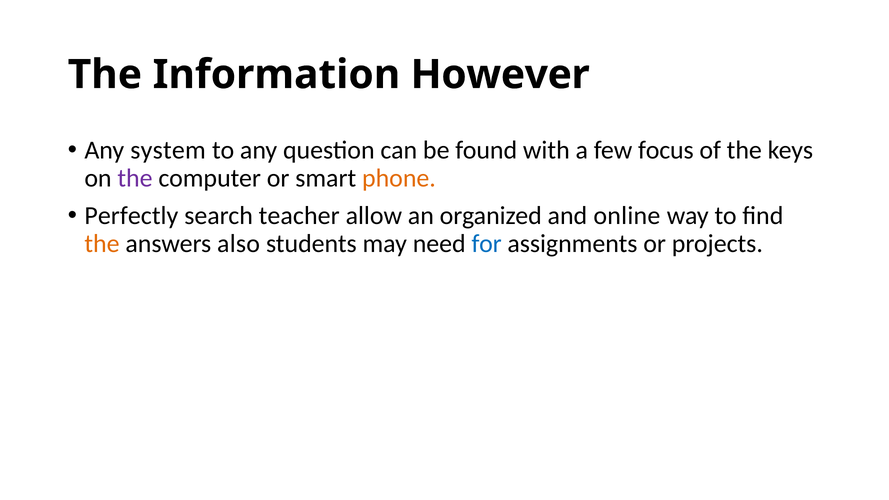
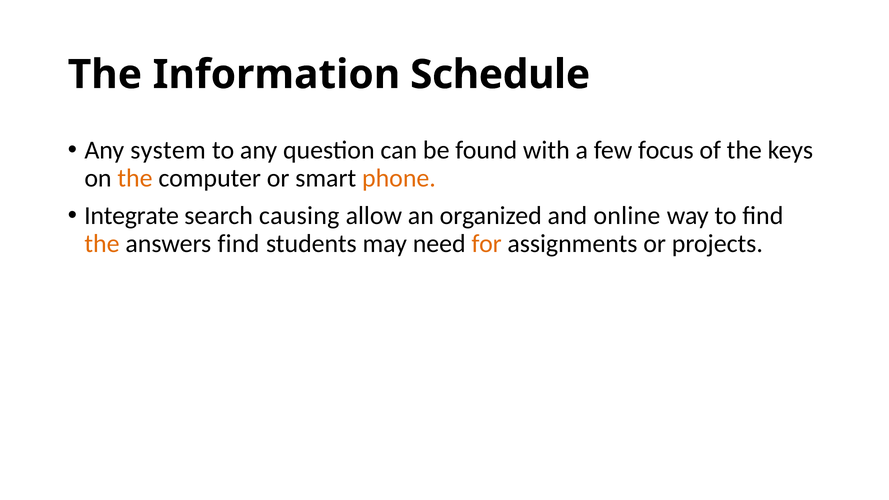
However: However -> Schedule
the at (135, 178) colour: purple -> orange
Perfectly: Perfectly -> Integrate
teacher: teacher -> causing
answers also: also -> find
for colour: blue -> orange
